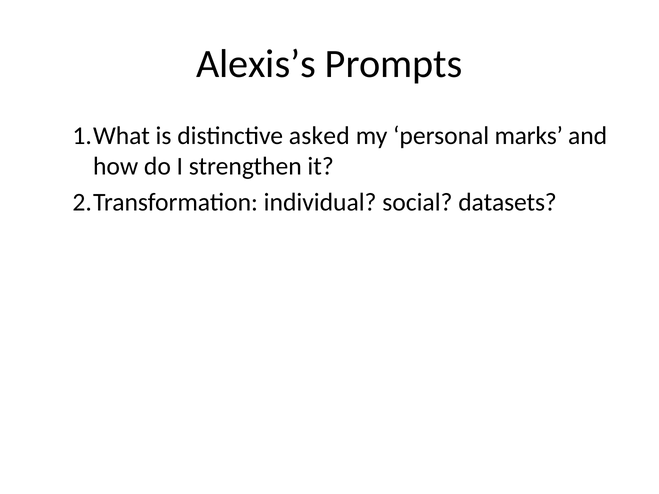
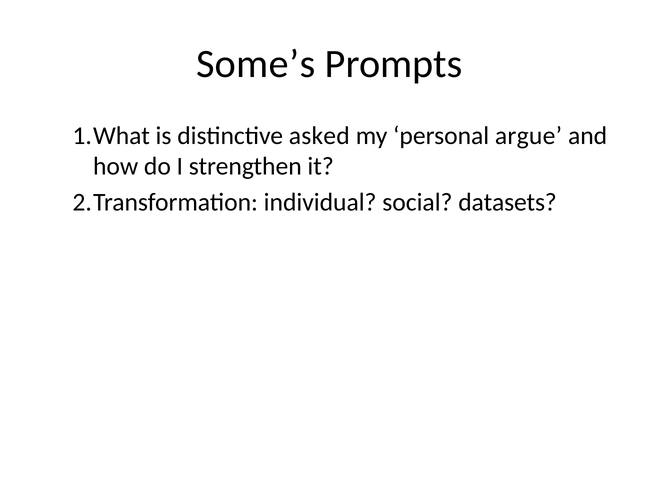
Alexis’s: Alexis’s -> Some’s
marks: marks -> argue
